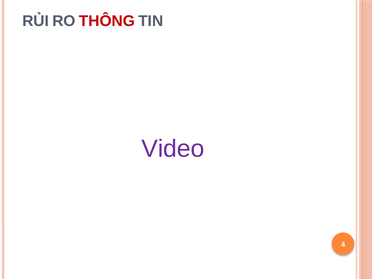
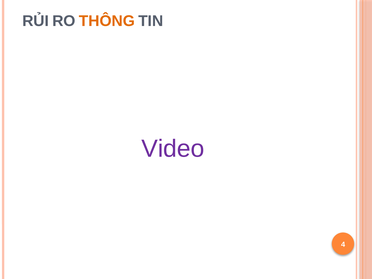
THÔNG colour: red -> orange
